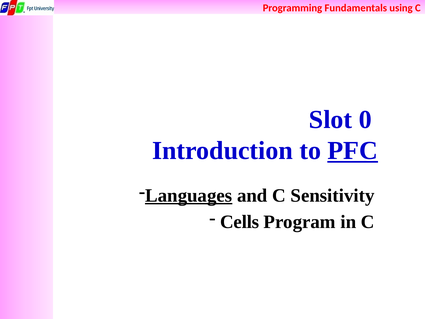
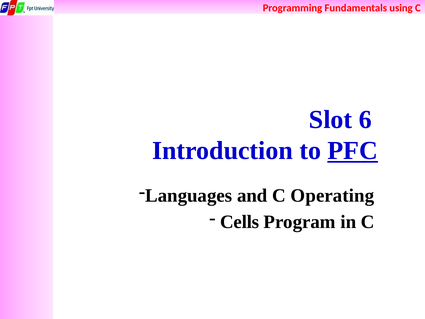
0: 0 -> 6
Languages underline: present -> none
Sensitivity: Sensitivity -> Operating
